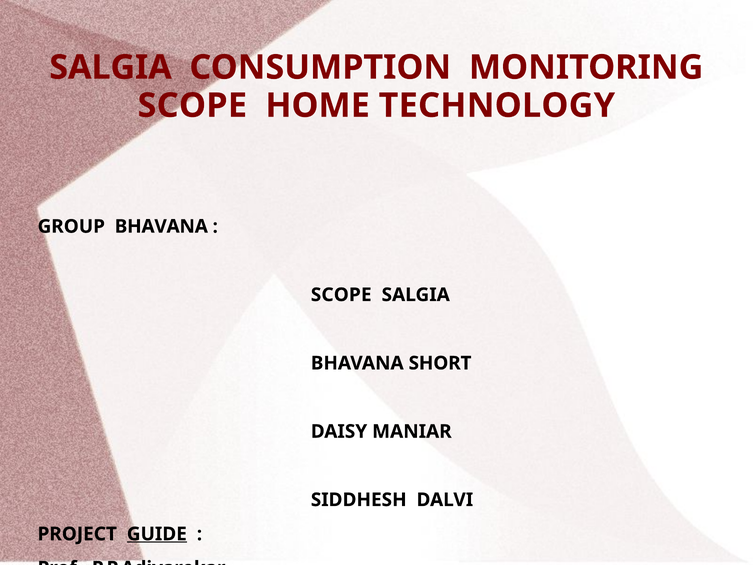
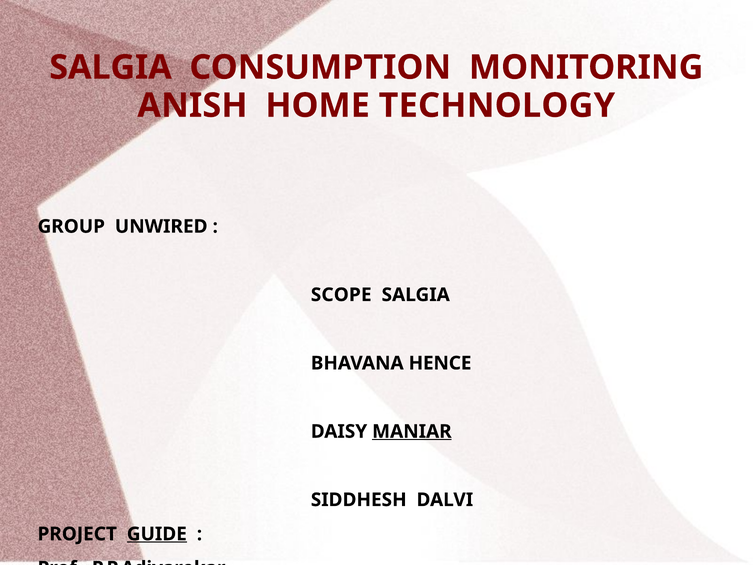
SCOPE at (192, 106): SCOPE -> ANISH
GROUP BHAVANA: BHAVANA -> UNWIRED
SHORT: SHORT -> HENCE
MANIAR underline: none -> present
